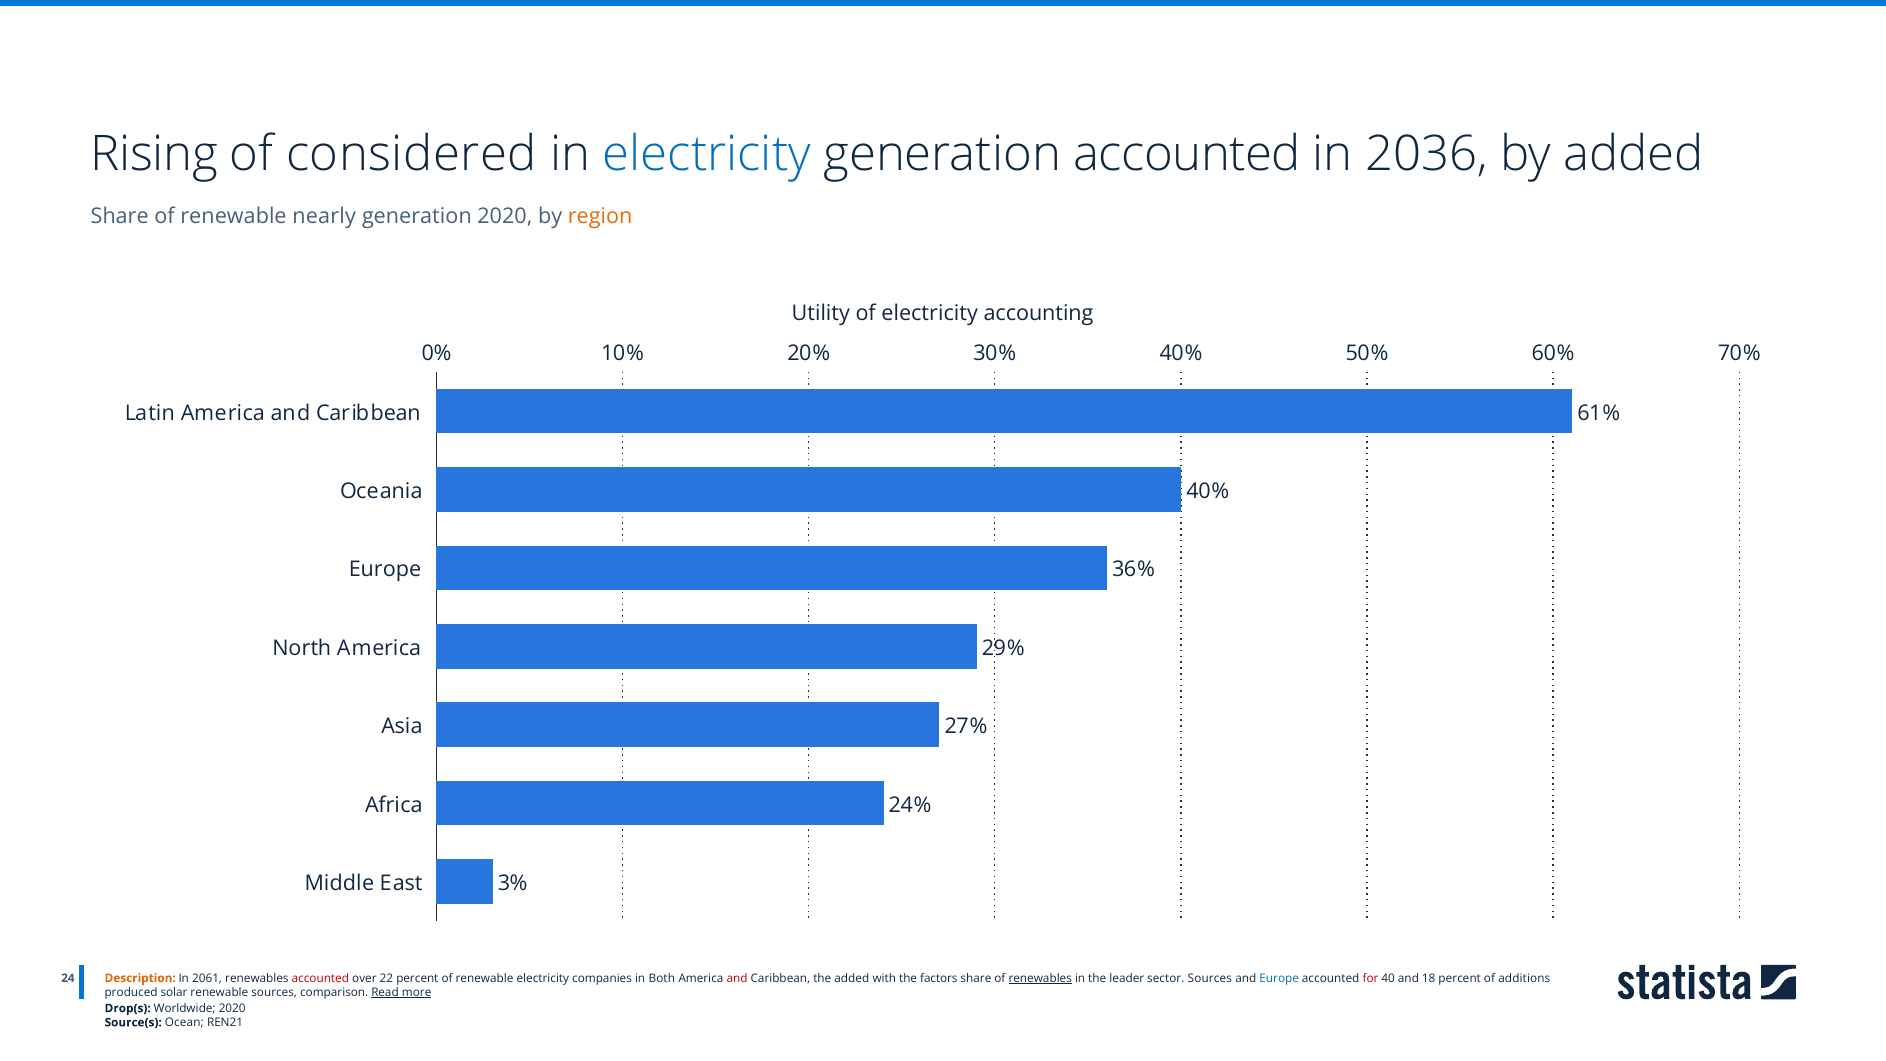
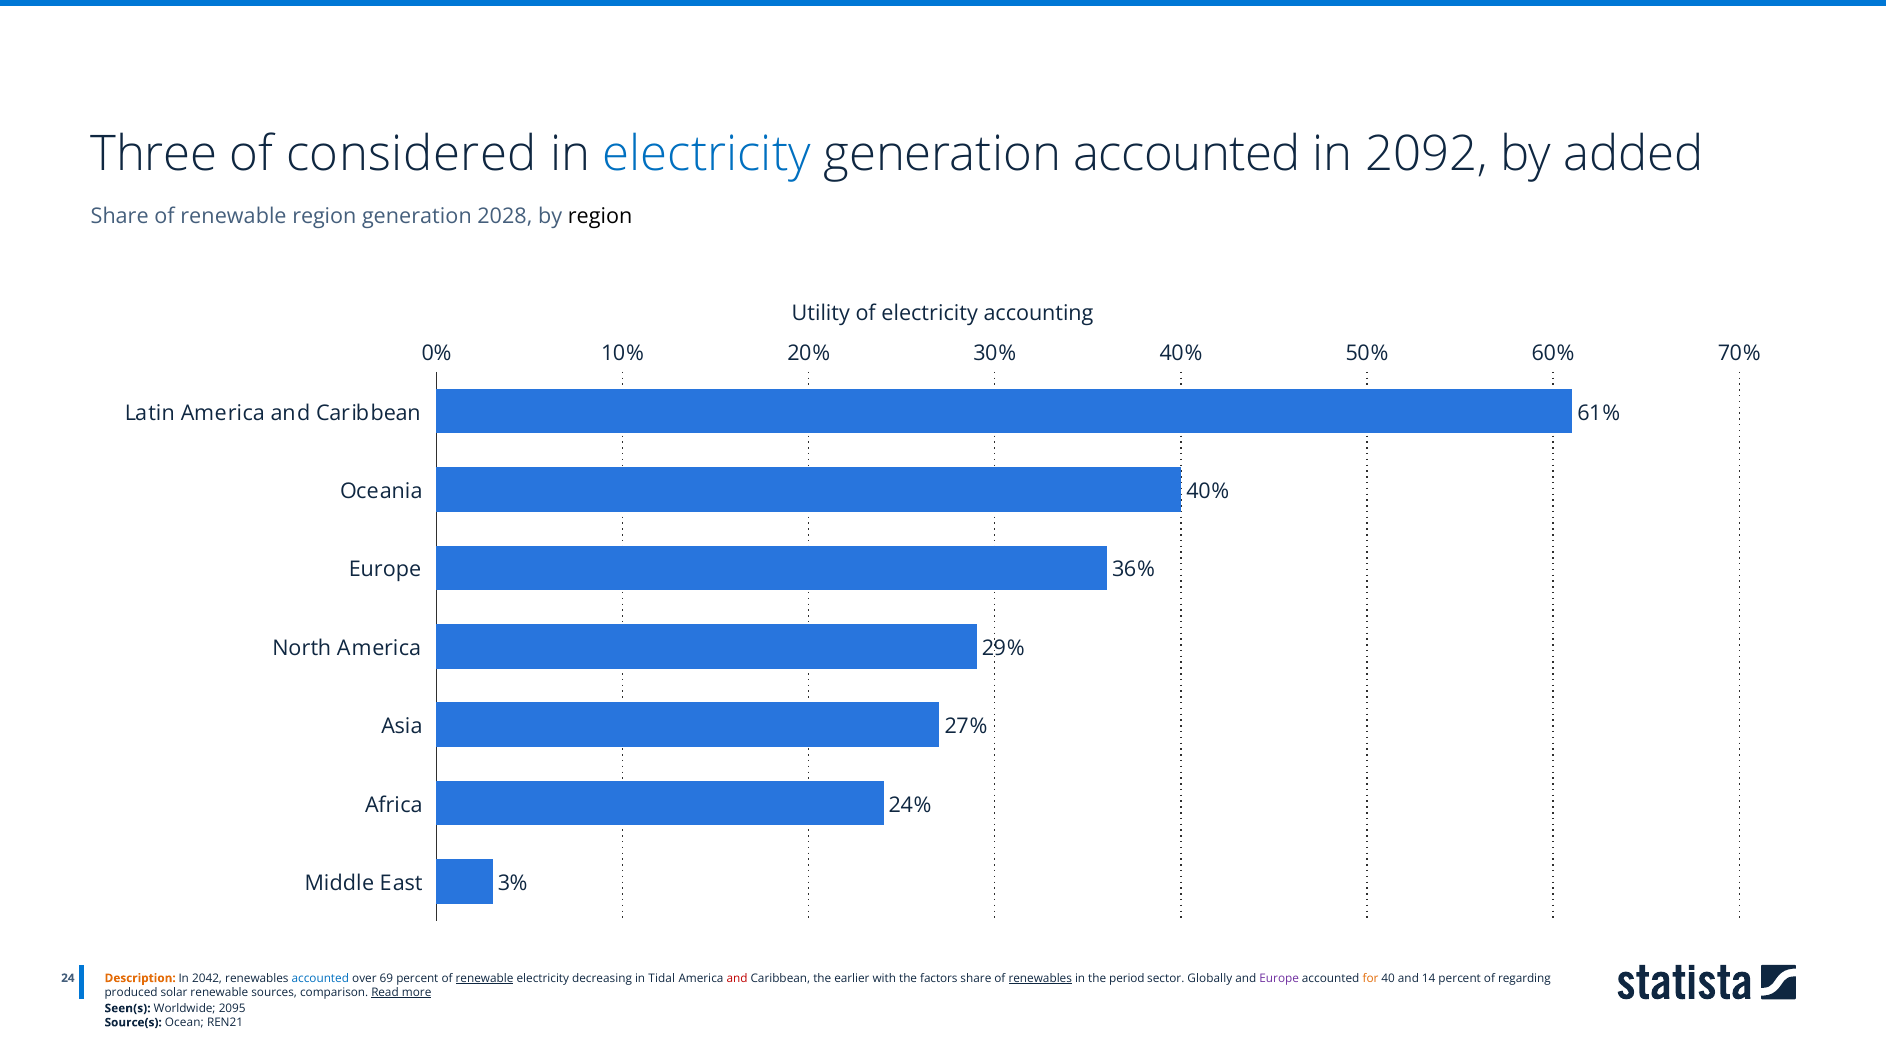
Rising: Rising -> Three
2036: 2036 -> 2092
renewable nearly: nearly -> region
generation 2020: 2020 -> 2028
region at (600, 217) colour: orange -> black
2061: 2061 -> 2042
accounted at (320, 978) colour: red -> blue
22: 22 -> 69
renewable at (485, 978) underline: none -> present
companies: companies -> decreasing
Both: Both -> Tidal
the added: added -> earlier
leader: leader -> period
sector Sources: Sources -> Globally
Europe at (1279, 978) colour: blue -> purple
for colour: red -> orange
18: 18 -> 14
additions: additions -> regarding
Drop(s: Drop(s -> Seen(s
Worldwide 2020: 2020 -> 2095
